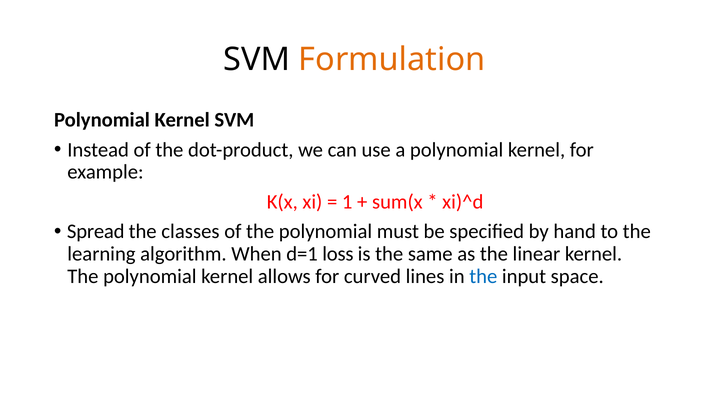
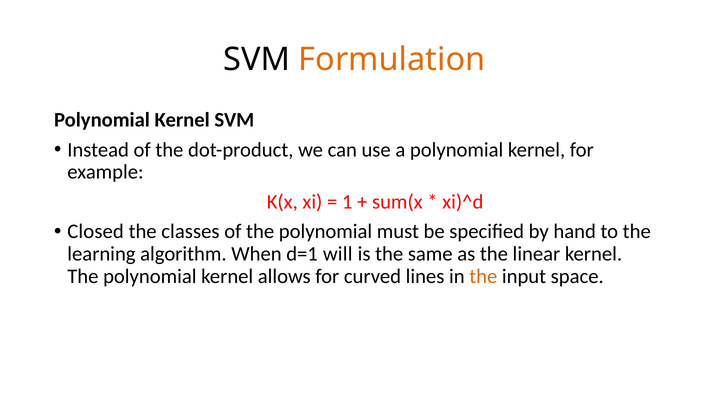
Spread: Spread -> Closed
loss: loss -> will
the at (483, 276) colour: blue -> orange
